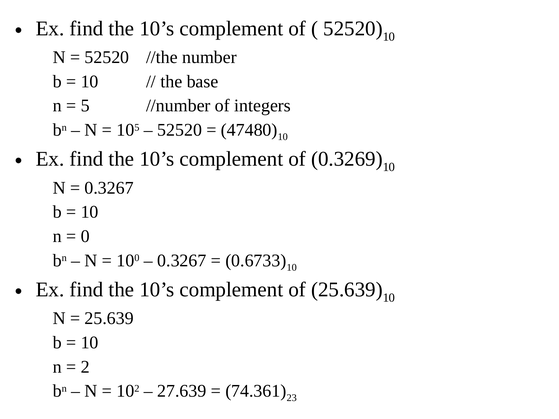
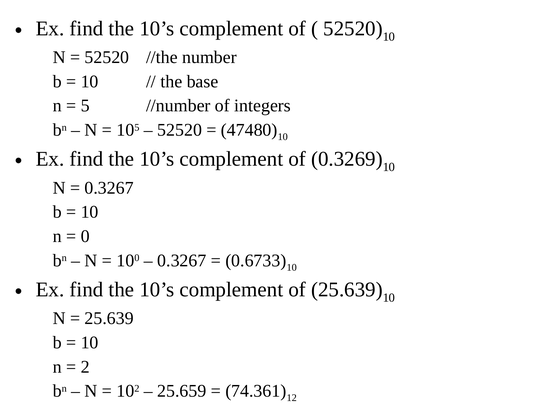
27.639: 27.639 -> 25.659
23: 23 -> 12
